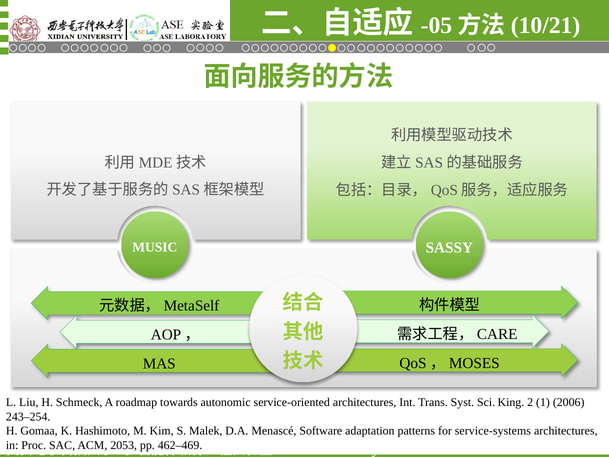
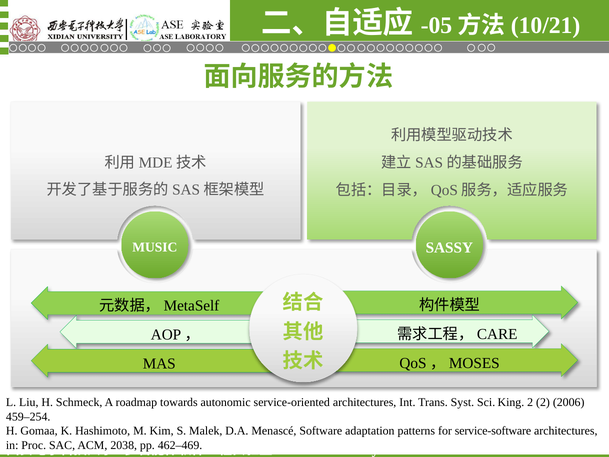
2 1: 1 -> 2
243–254: 243–254 -> 459–254
service-systems: service-systems -> service-software
2053: 2053 -> 2038
